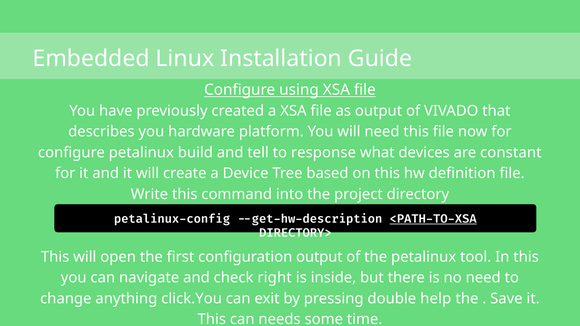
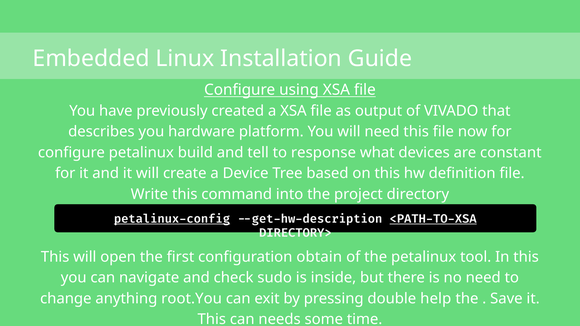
petalinux-config underline: none -> present
configuration output: output -> obtain
right: right -> sudo
click.You: click.You -> root.You
